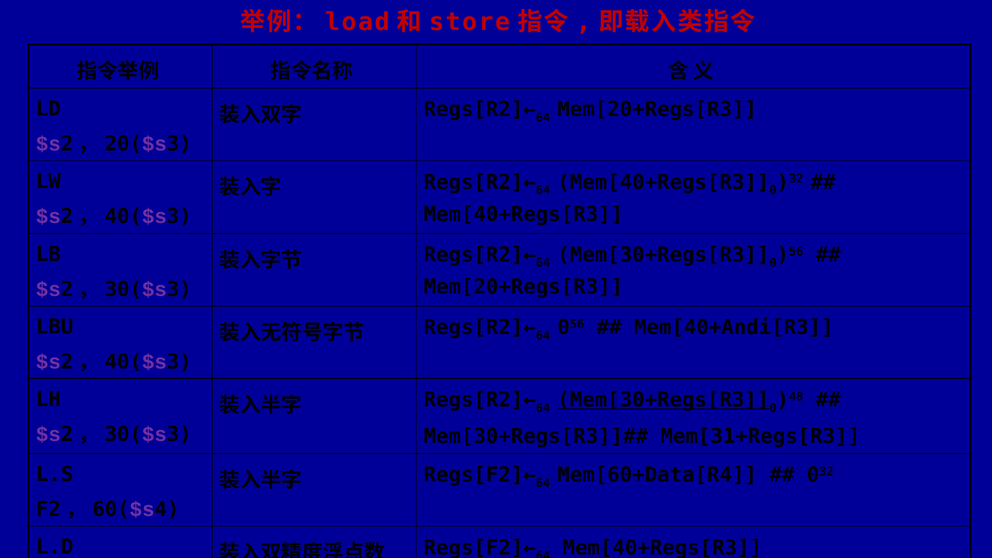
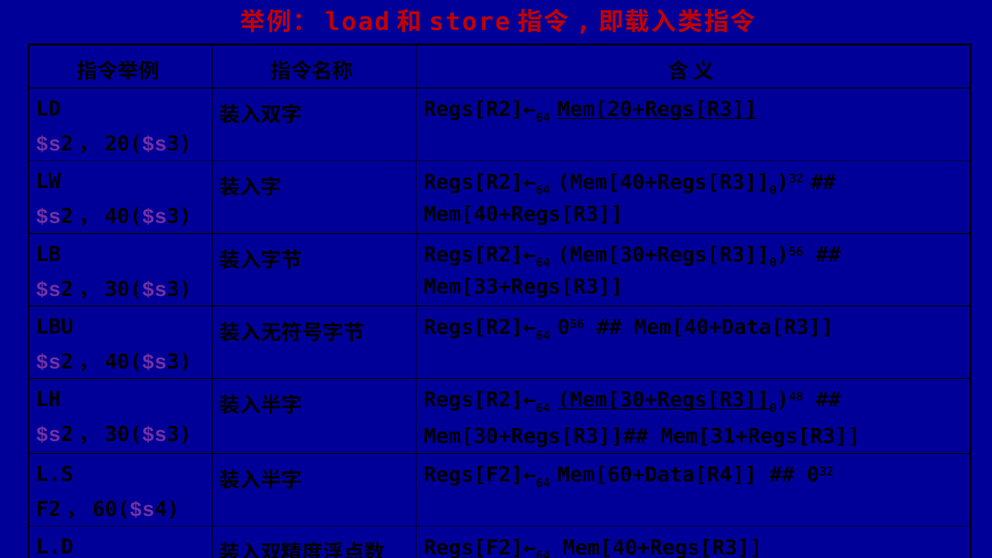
Mem[20+Regs[R3 at (657, 110) underline: none -> present
Mem[20+Regs[R3 at (523, 287): Mem[20+Regs[R3 -> Mem[33+Regs[R3
Mem[40+Andi[R3: Mem[40+Andi[R3 -> Mem[40+Data[R3
